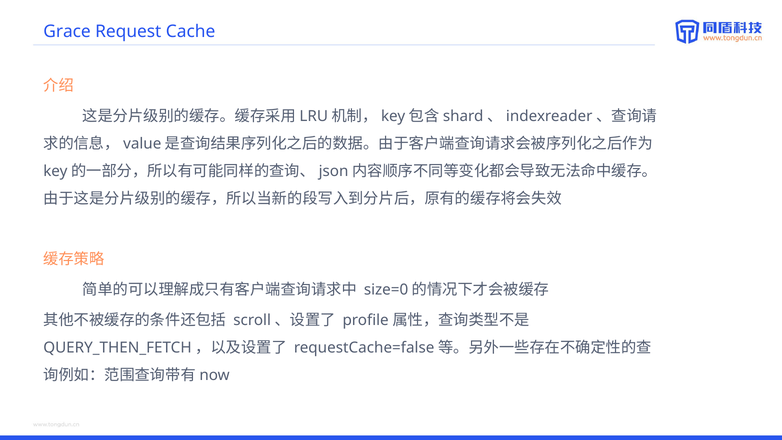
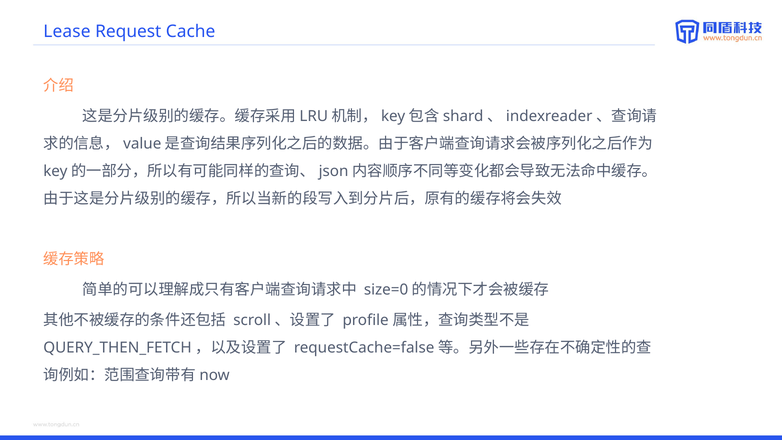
Grace: Grace -> Lease
